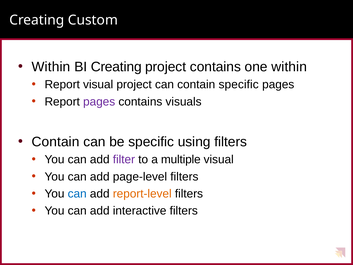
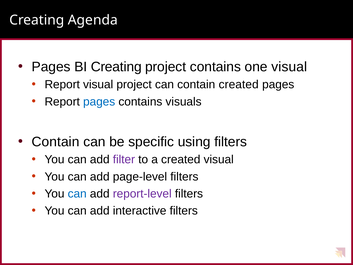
Custom: Custom -> Agenda
Within at (51, 67): Within -> Pages
one within: within -> visual
contain specific: specific -> created
pages at (99, 102) colour: purple -> blue
a multiple: multiple -> created
report-level colour: orange -> purple
